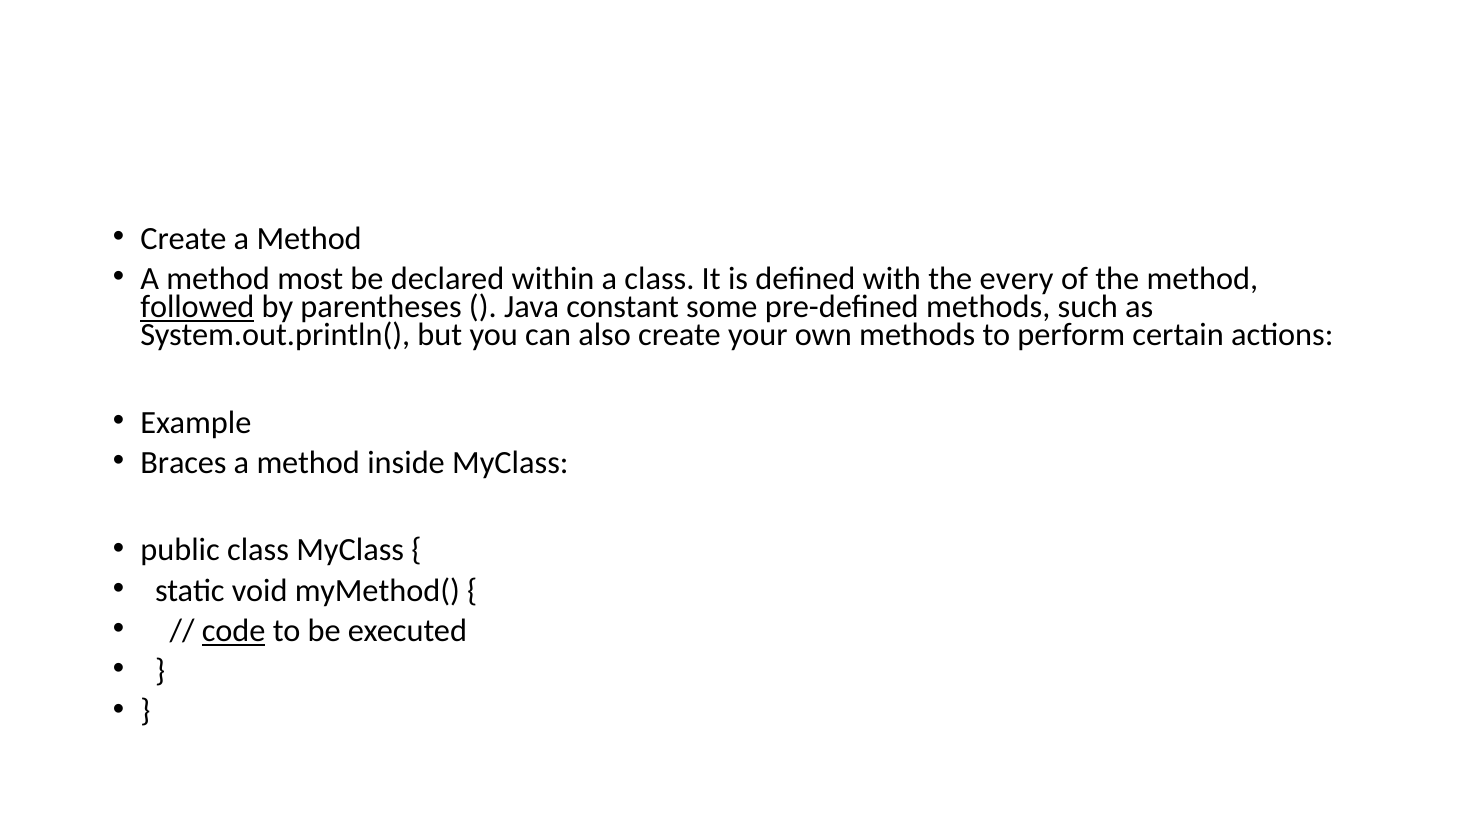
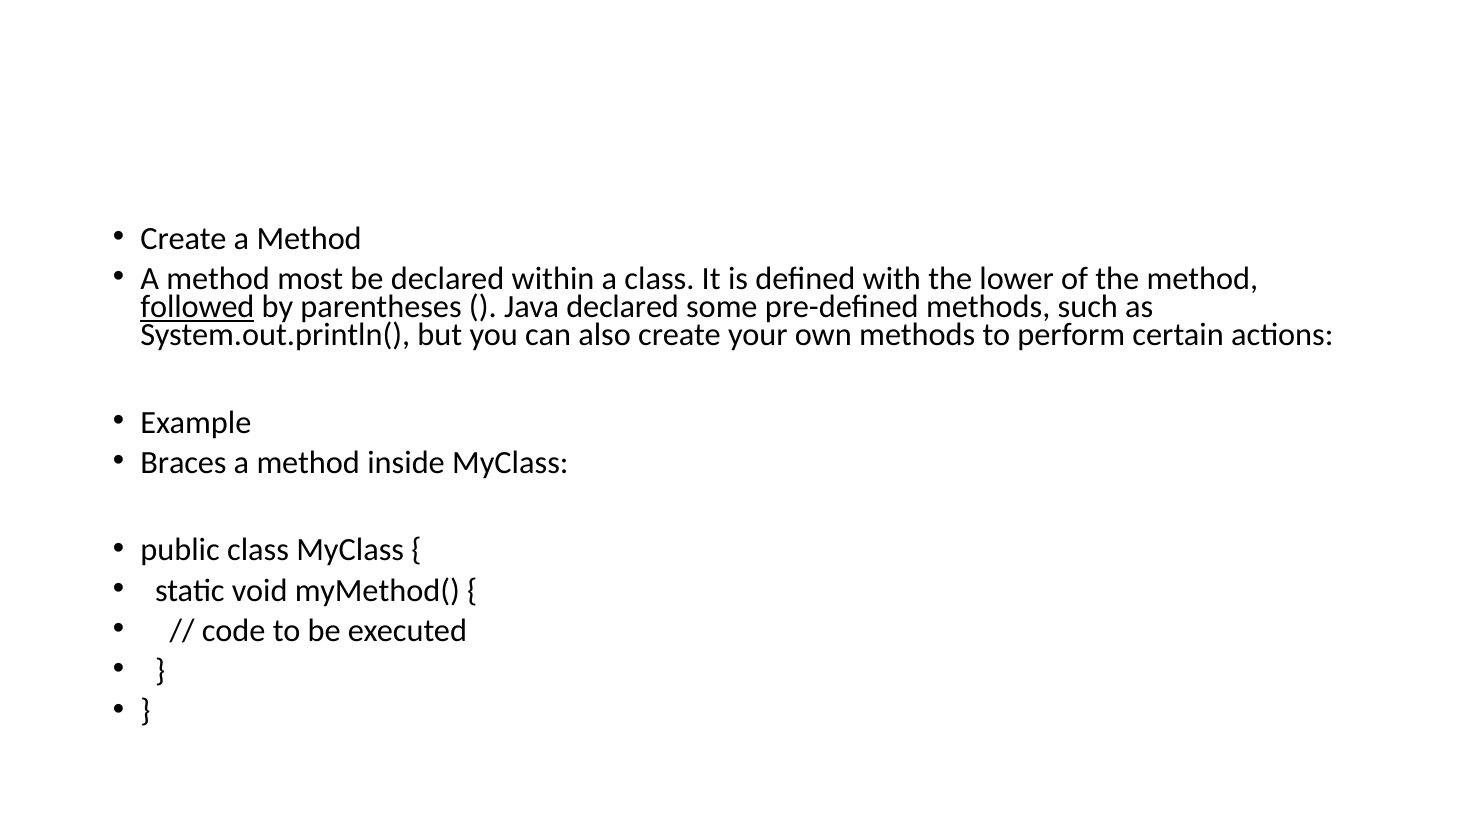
every: every -> lower
Java constant: constant -> declared
code underline: present -> none
